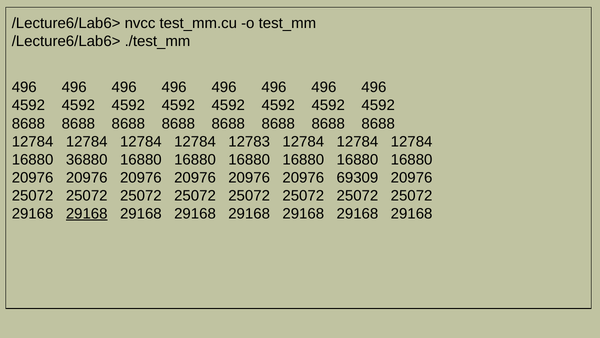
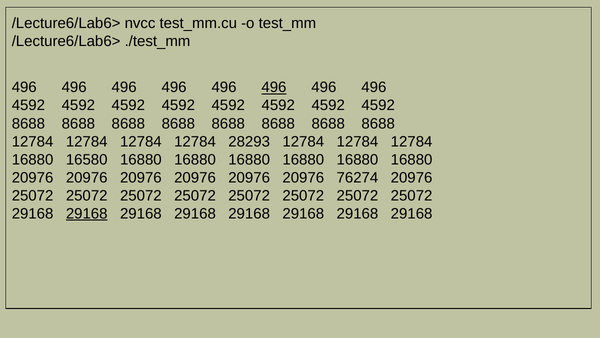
496 at (274, 87) underline: none -> present
12783: 12783 -> 28293
36880: 36880 -> 16580
69309: 69309 -> 76274
